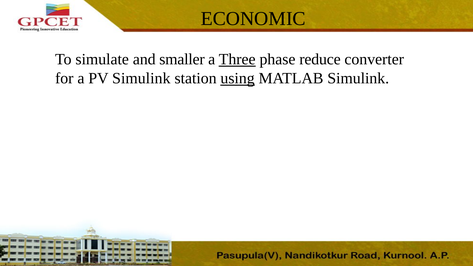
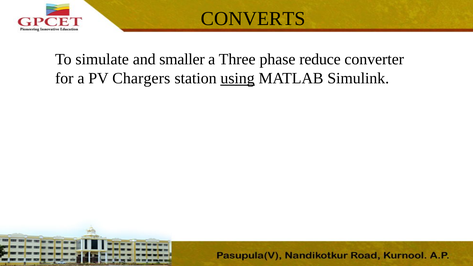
ECONOMIC: ECONOMIC -> CONVERTS
Three underline: present -> none
PV Simulink: Simulink -> Chargers
